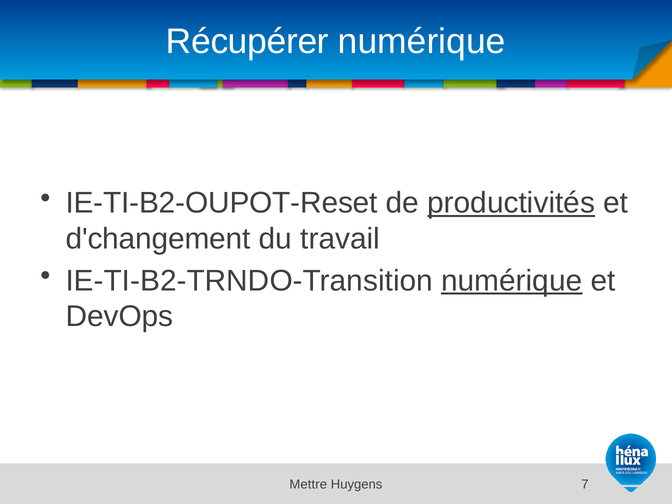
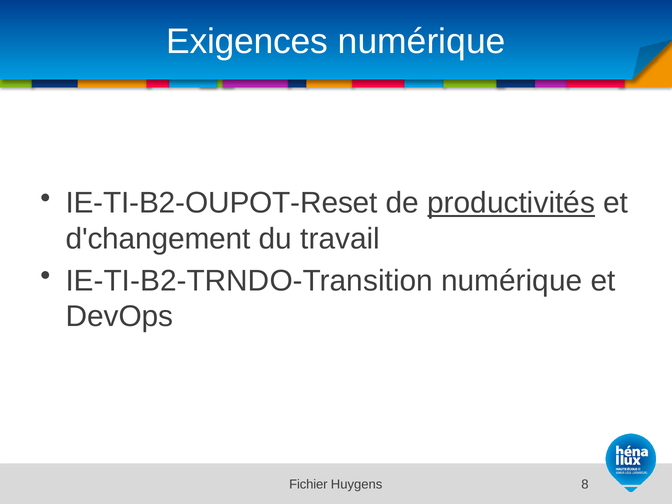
Récupérer: Récupérer -> Exigences
numérique at (512, 281) underline: present -> none
Mettre: Mettre -> Fichier
7: 7 -> 8
